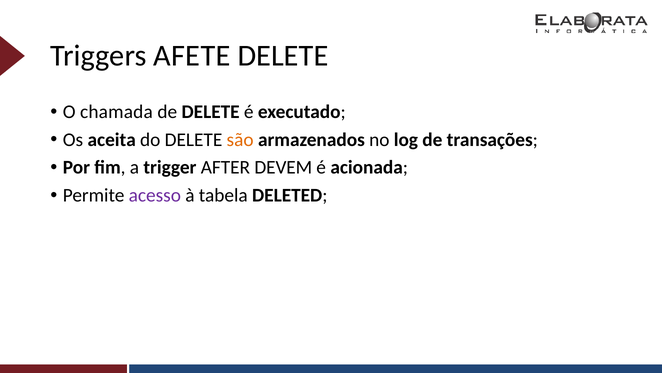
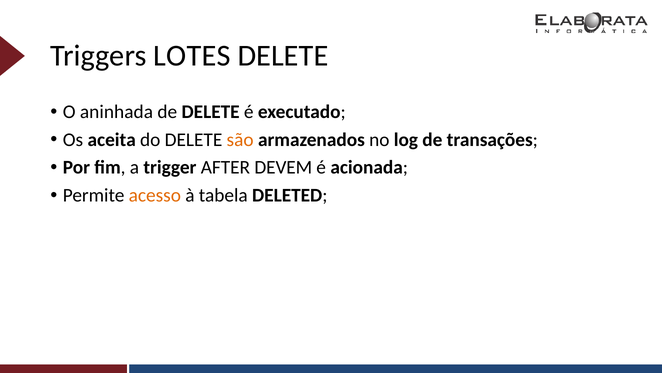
AFETE: AFETE -> LOTES
chamada: chamada -> aninhada
acesso colour: purple -> orange
